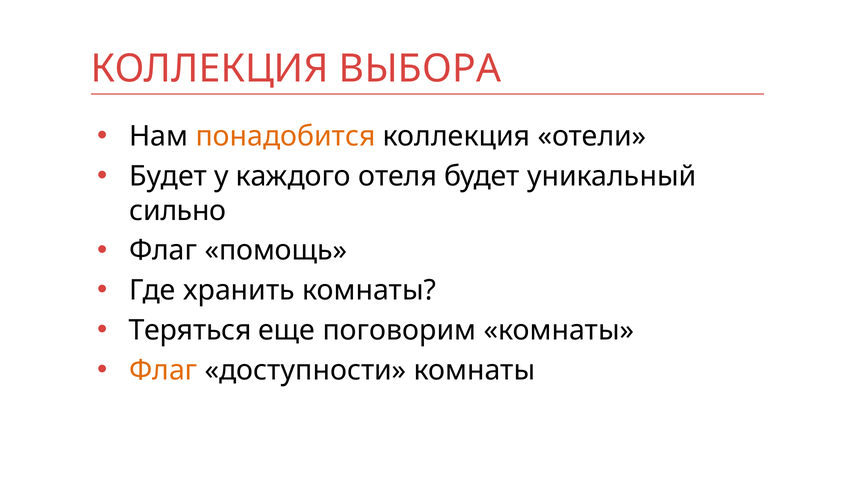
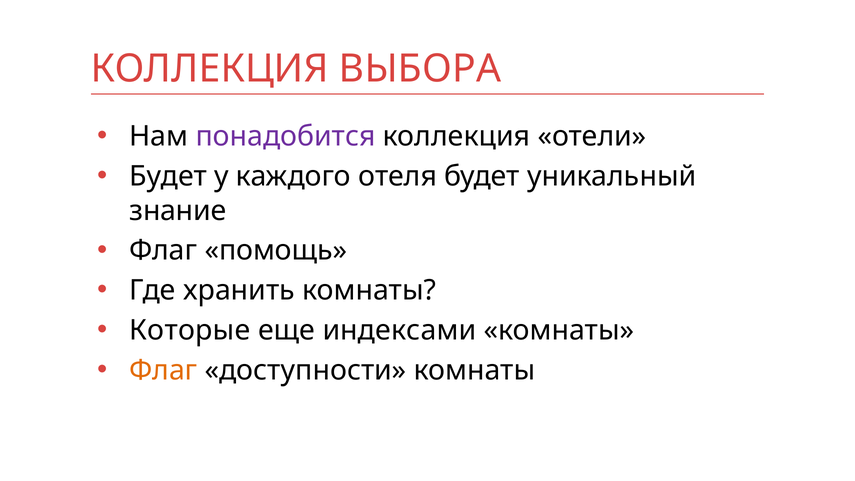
понадобится colour: orange -> purple
сильно: сильно -> знание
Теряться: Теряться -> Которые
поговорим: поговорим -> индексами
